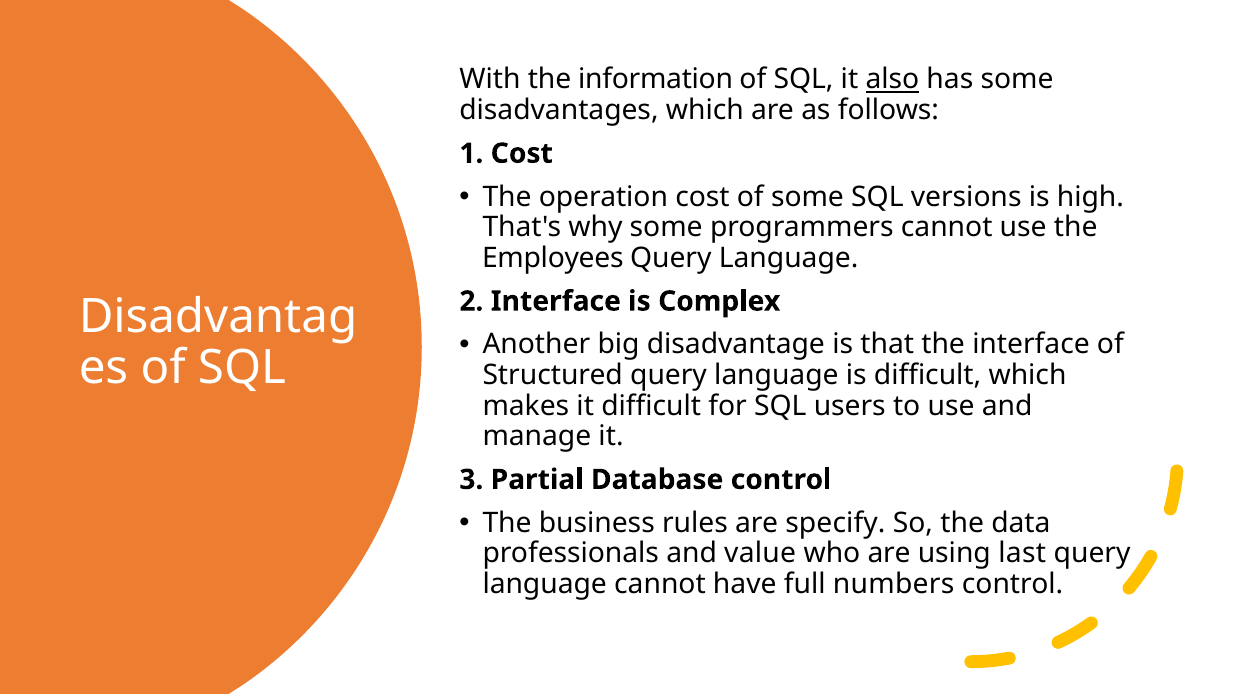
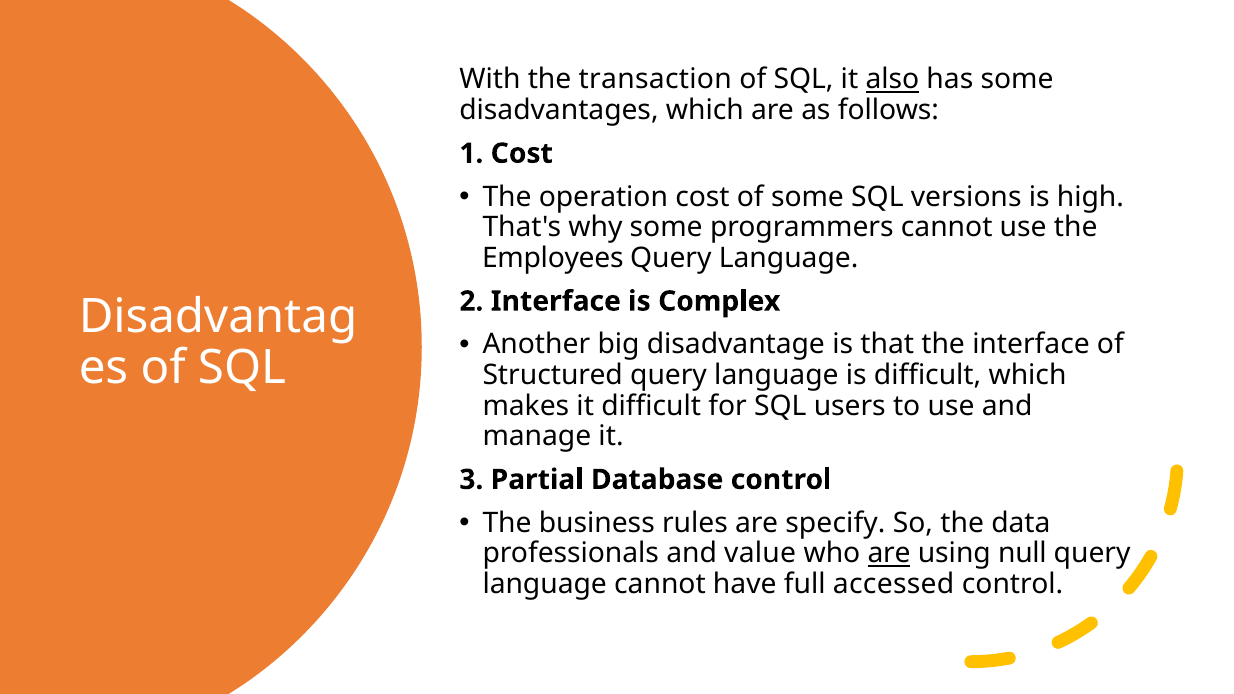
information: information -> transaction
are at (889, 554) underline: none -> present
last: last -> null
numbers: numbers -> accessed
